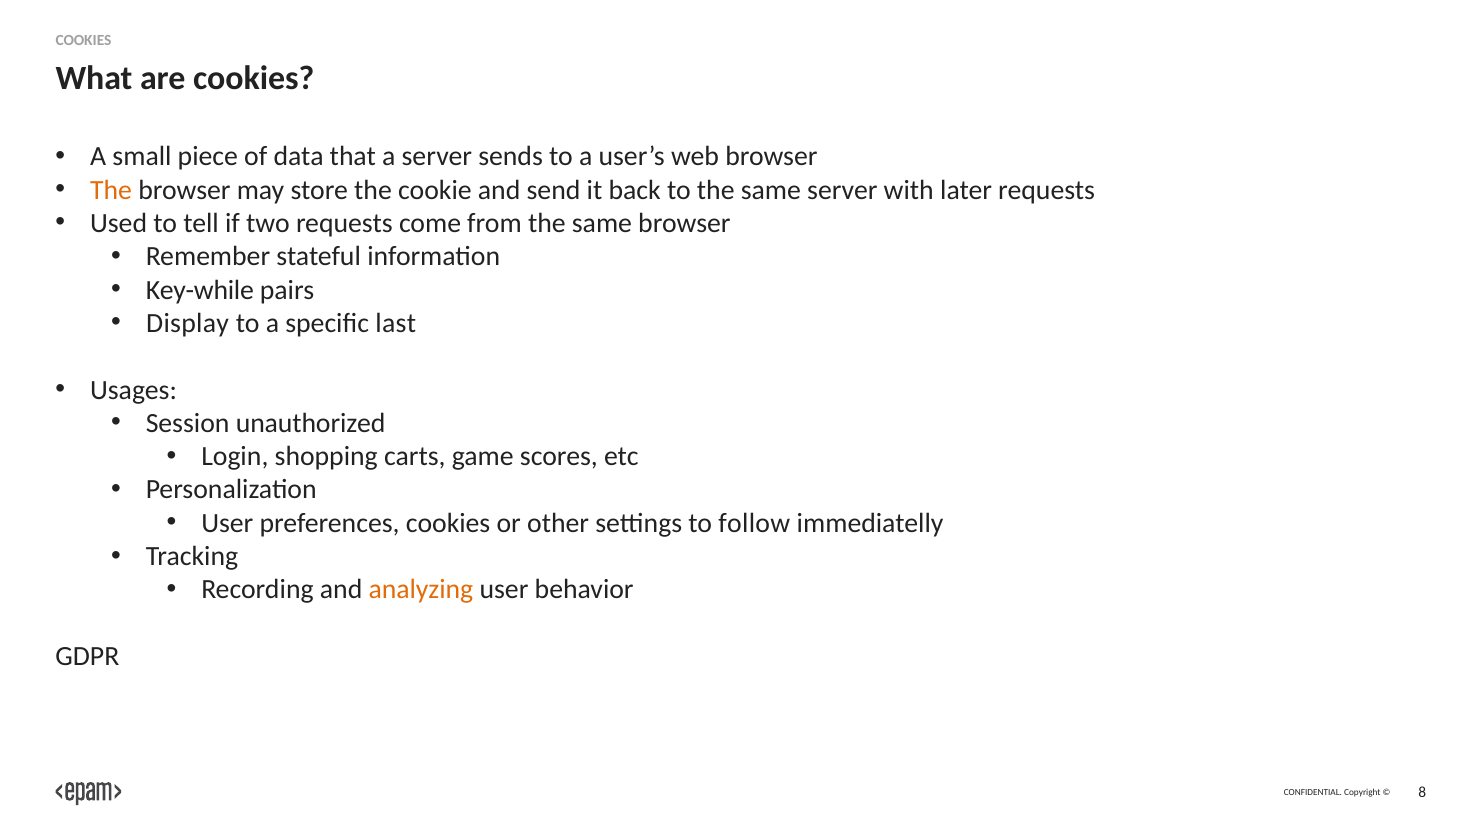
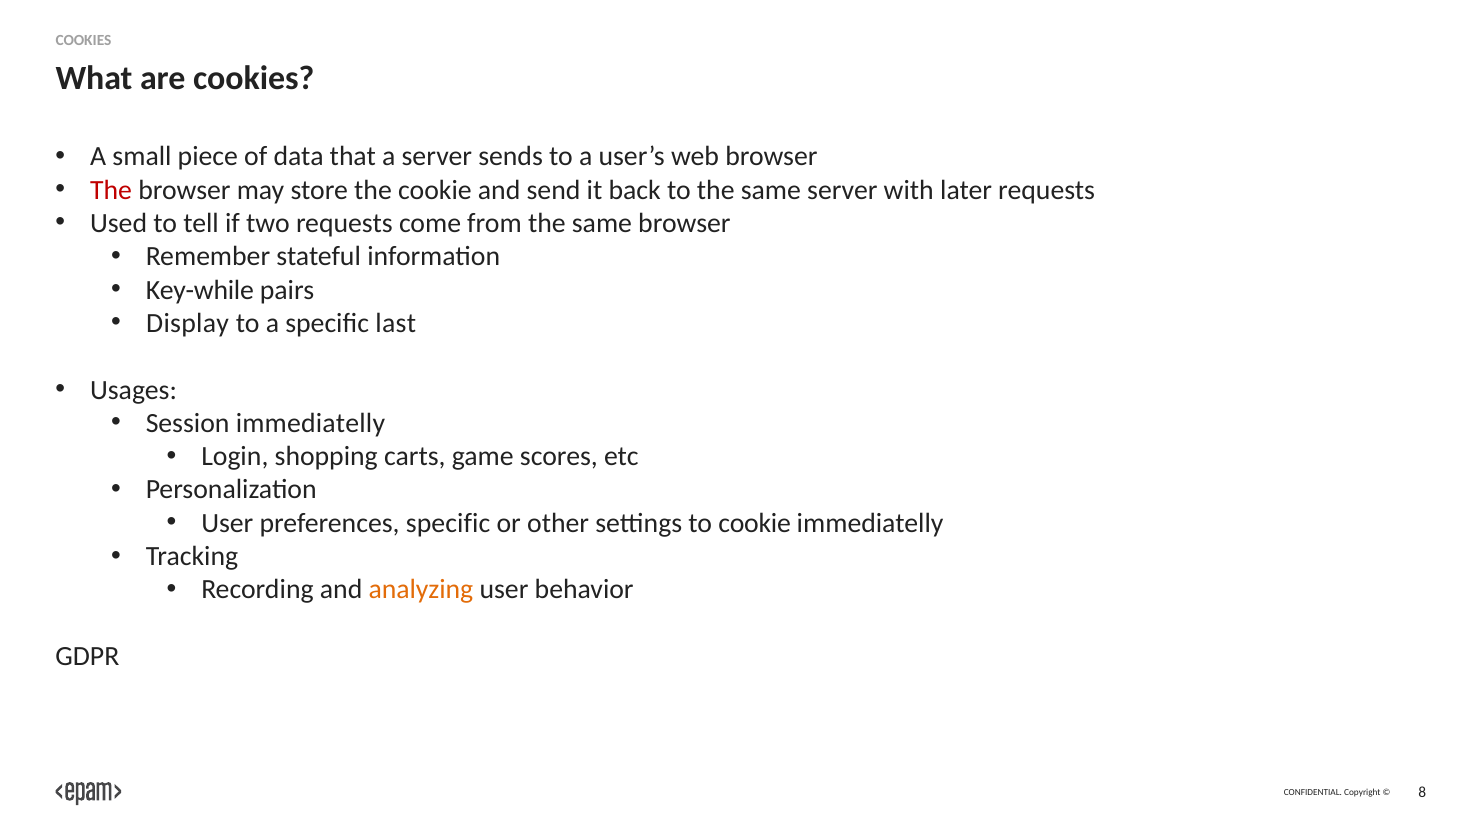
The at (111, 190) colour: orange -> red
Session unauthorized: unauthorized -> immediatelly
preferences cookies: cookies -> specific
to follow: follow -> cookie
